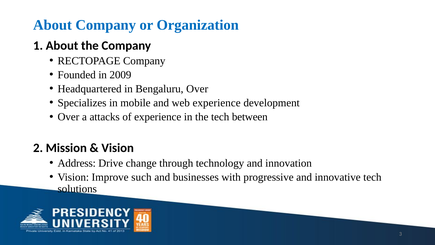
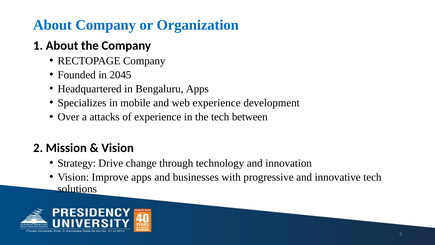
2009: 2009 -> 2045
Bengaluru Over: Over -> Apps
Address: Address -> Strategy
Improve such: such -> apps
